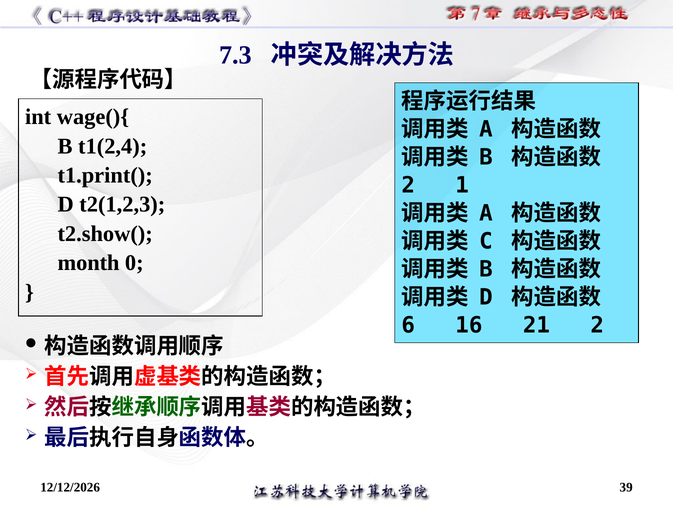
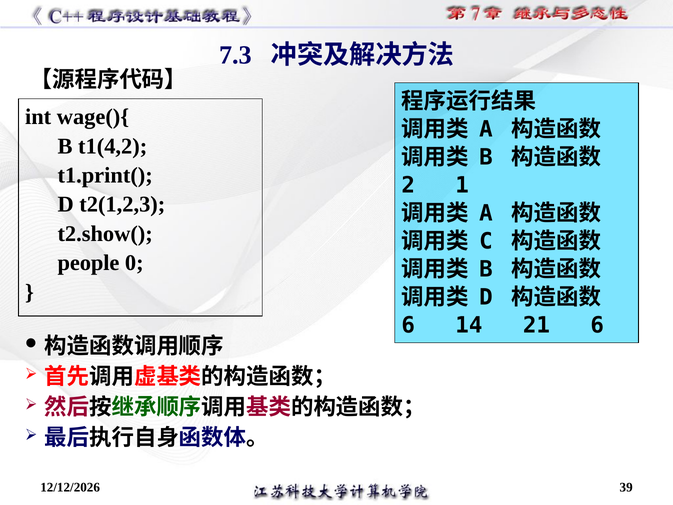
t1(2,4: t1(2,4 -> t1(4,2
month: month -> people
16: 16 -> 14
21 2: 2 -> 6
